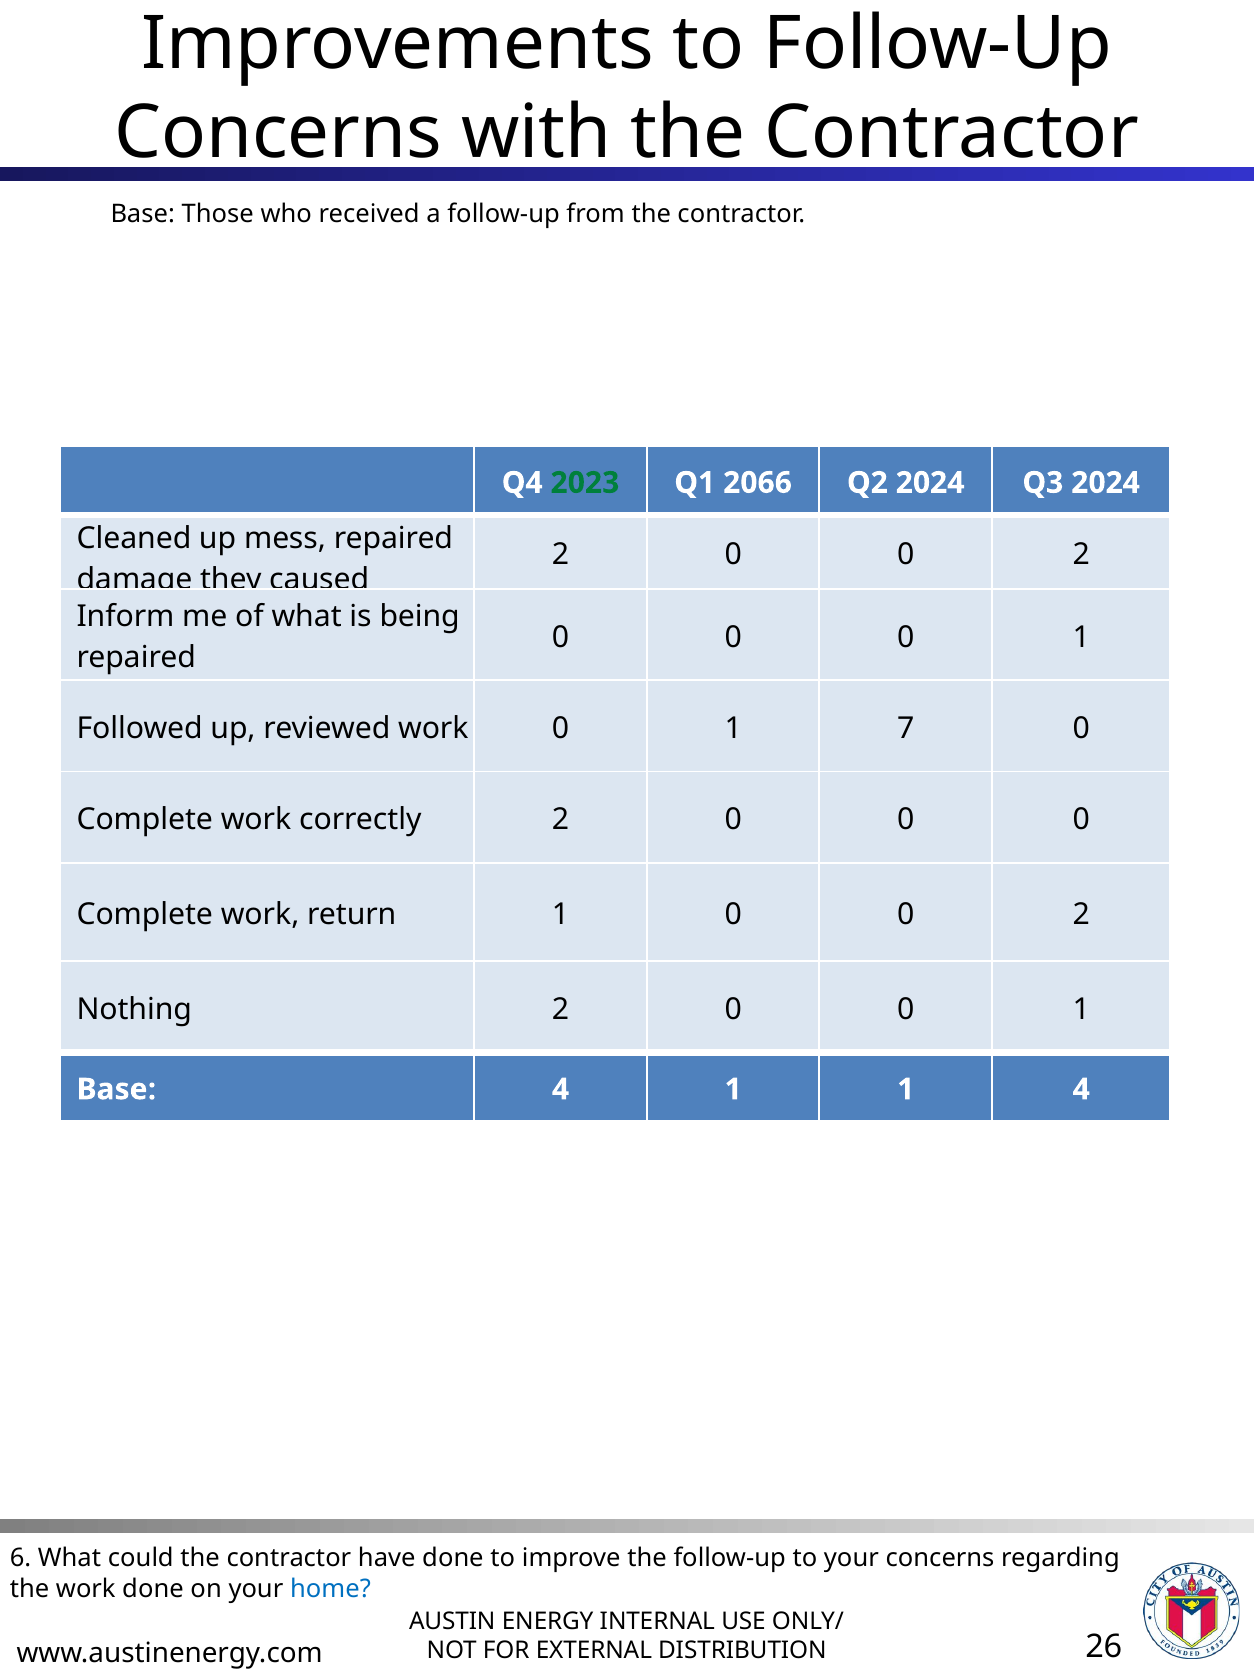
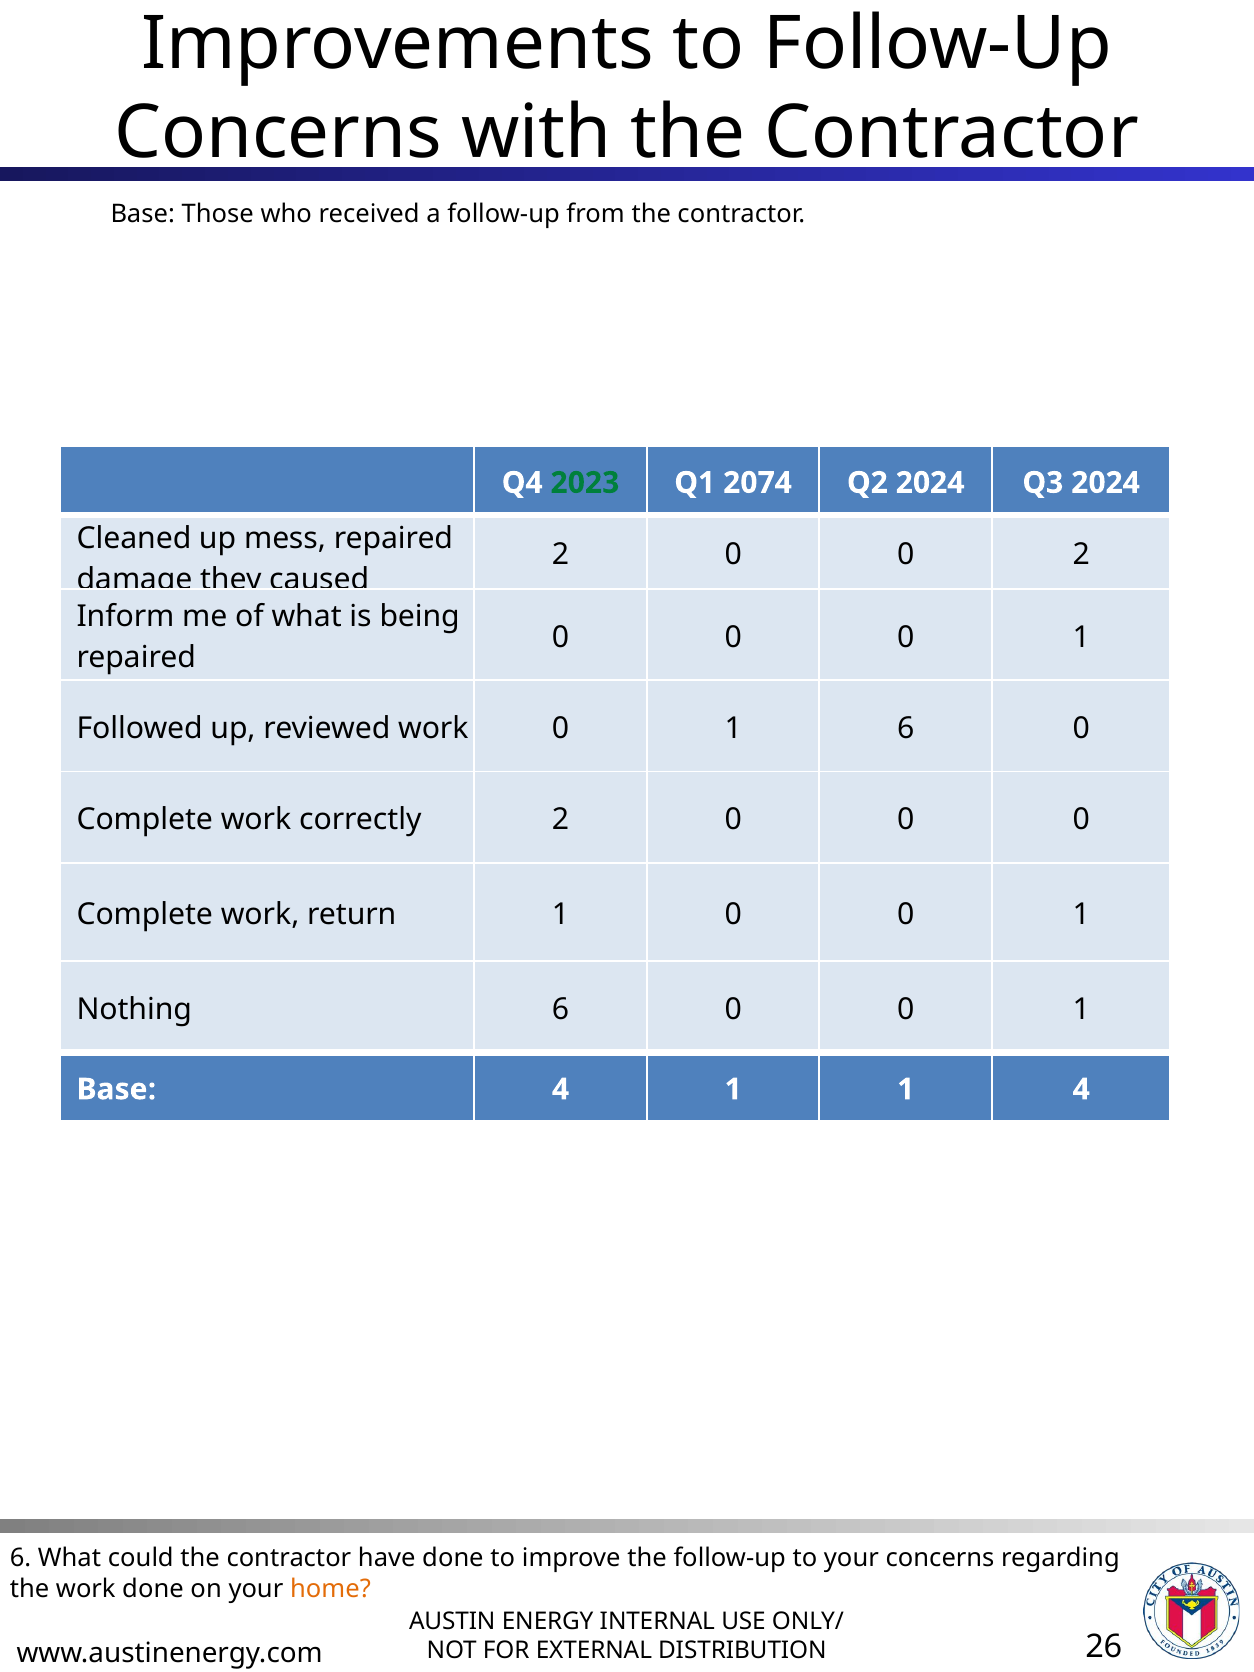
2066: 2066 -> 2074
1 7: 7 -> 6
1 0 0 2: 2 -> 1
Nothing 2: 2 -> 6
home colour: blue -> orange
